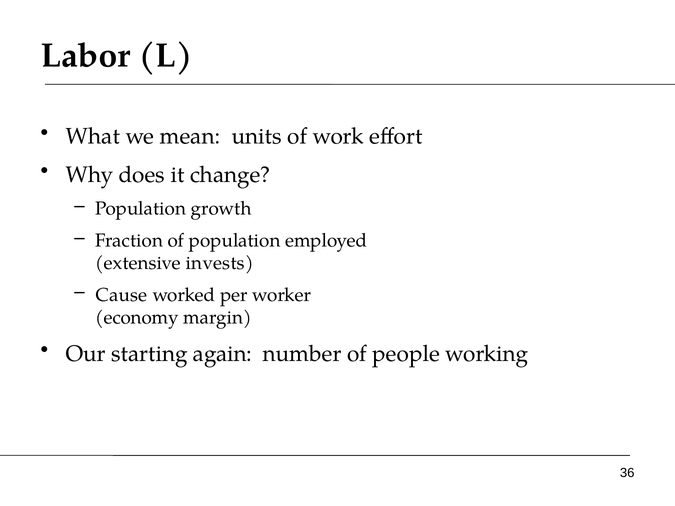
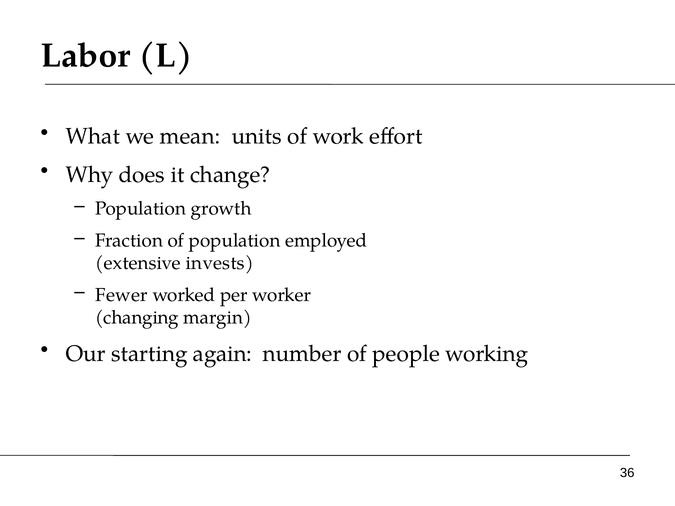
Cause: Cause -> Fewer
economy: economy -> changing
